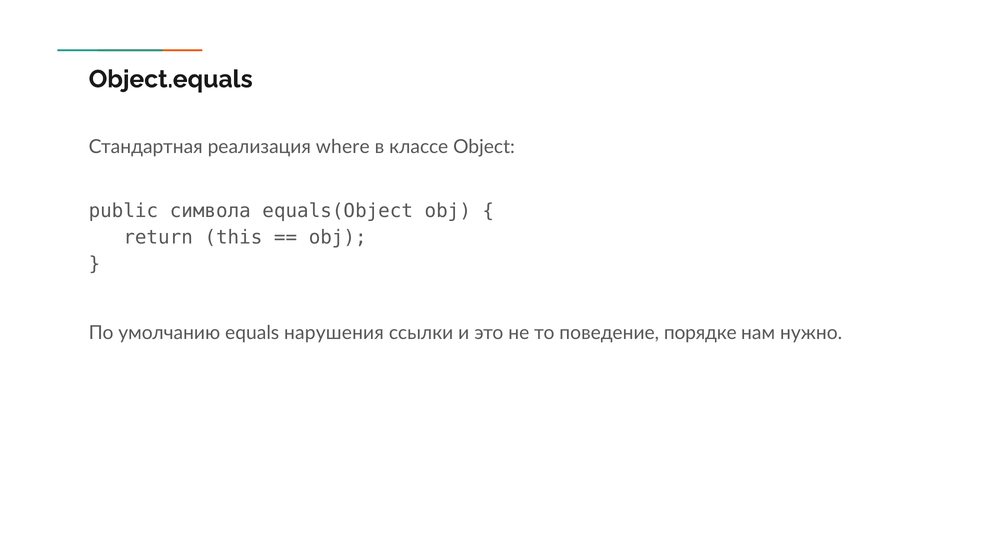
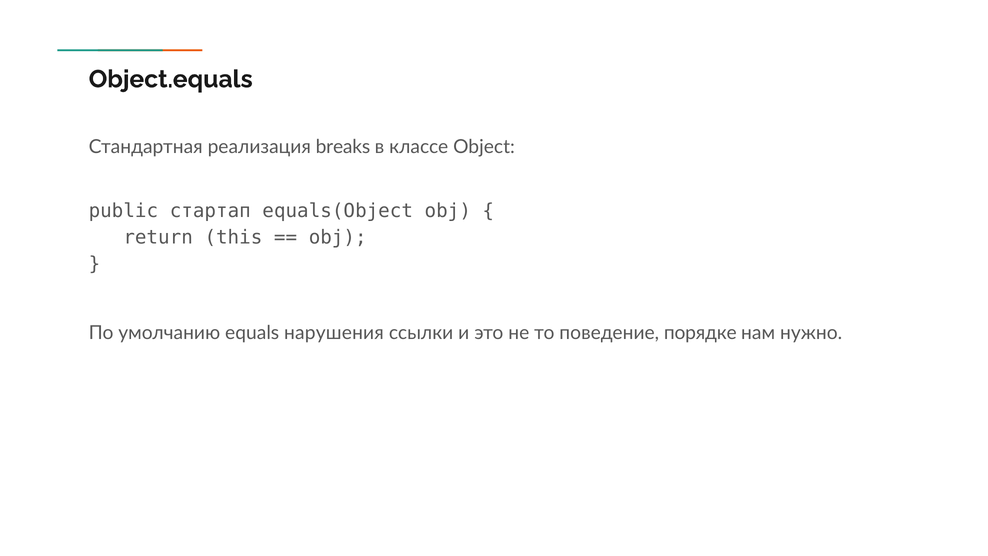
where: where -> breaks
символа: символа -> стартап
